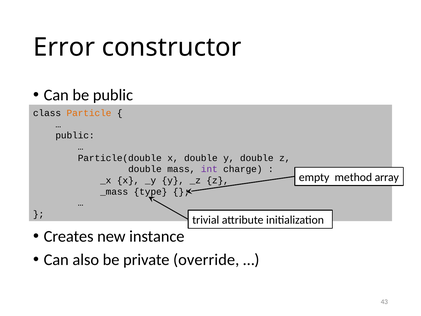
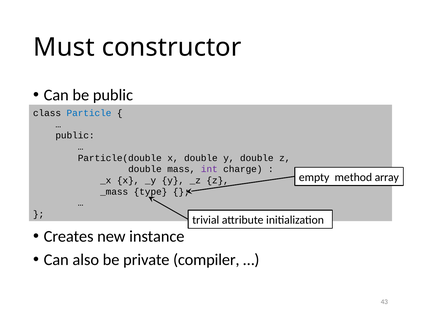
Error: Error -> Must
Particle colour: orange -> blue
override: override -> compiler
